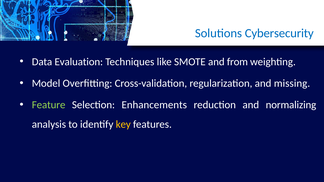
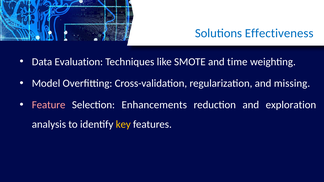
Cybersecurity: Cybersecurity -> Effectiveness
from: from -> time
Feature colour: light green -> pink
normalizing: normalizing -> exploration
